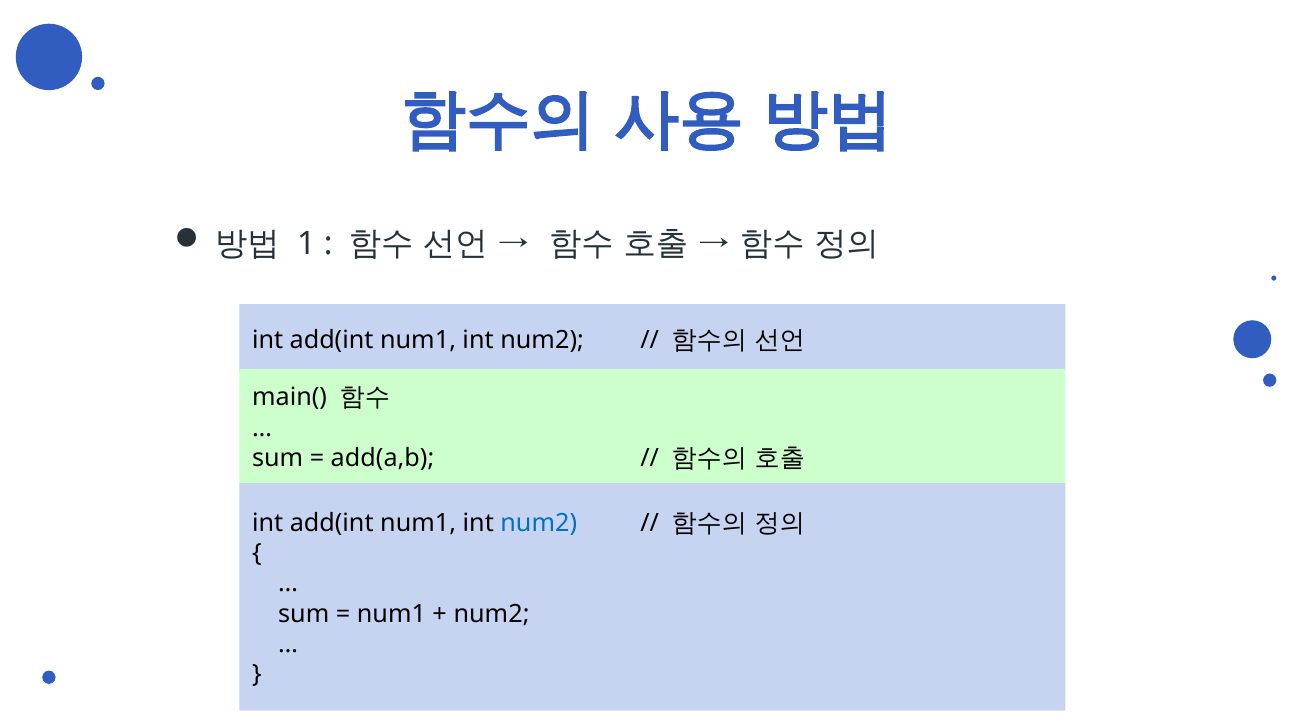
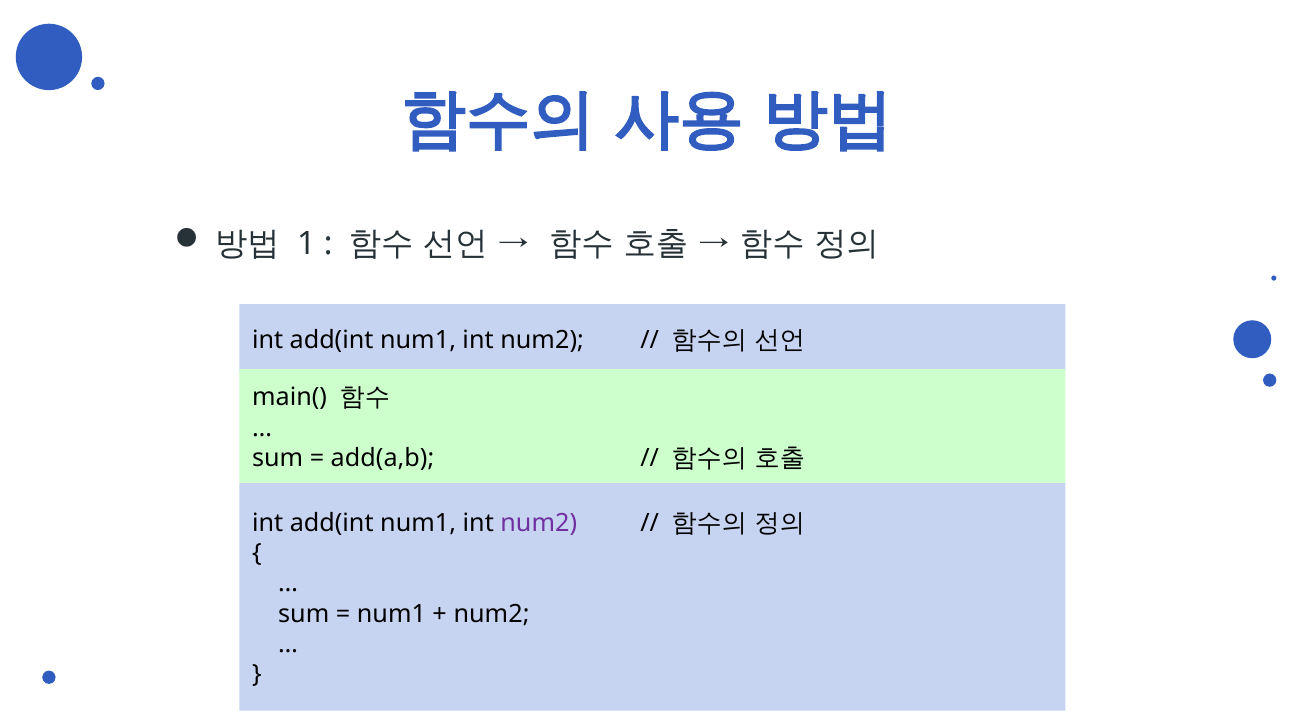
num2 at (539, 523) colour: blue -> purple
